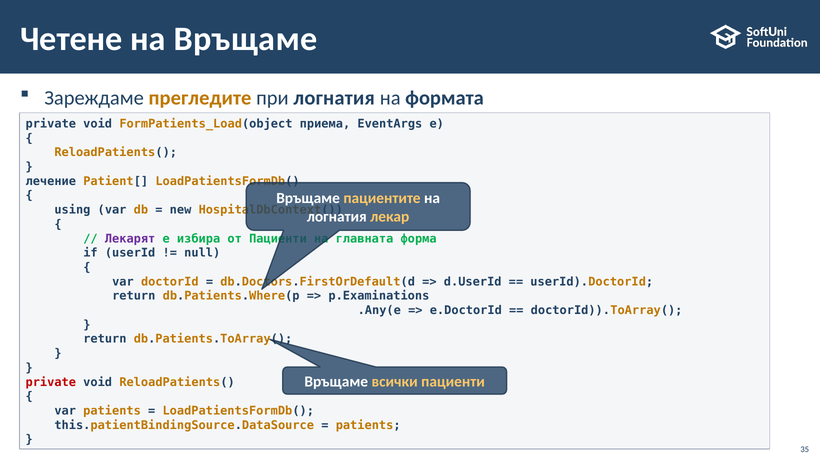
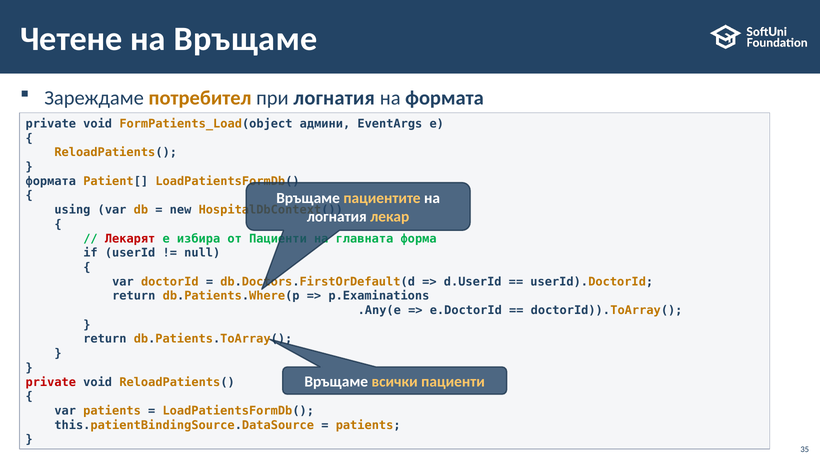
прегледите: прегледите -> потребител
приема: приема -> админи
лечение at (51, 181): лечение -> формата
Лекарят colour: purple -> red
